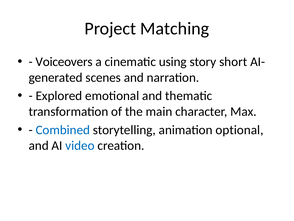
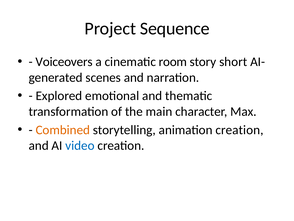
Matching: Matching -> Sequence
using: using -> room
Combined colour: blue -> orange
animation optional: optional -> creation
